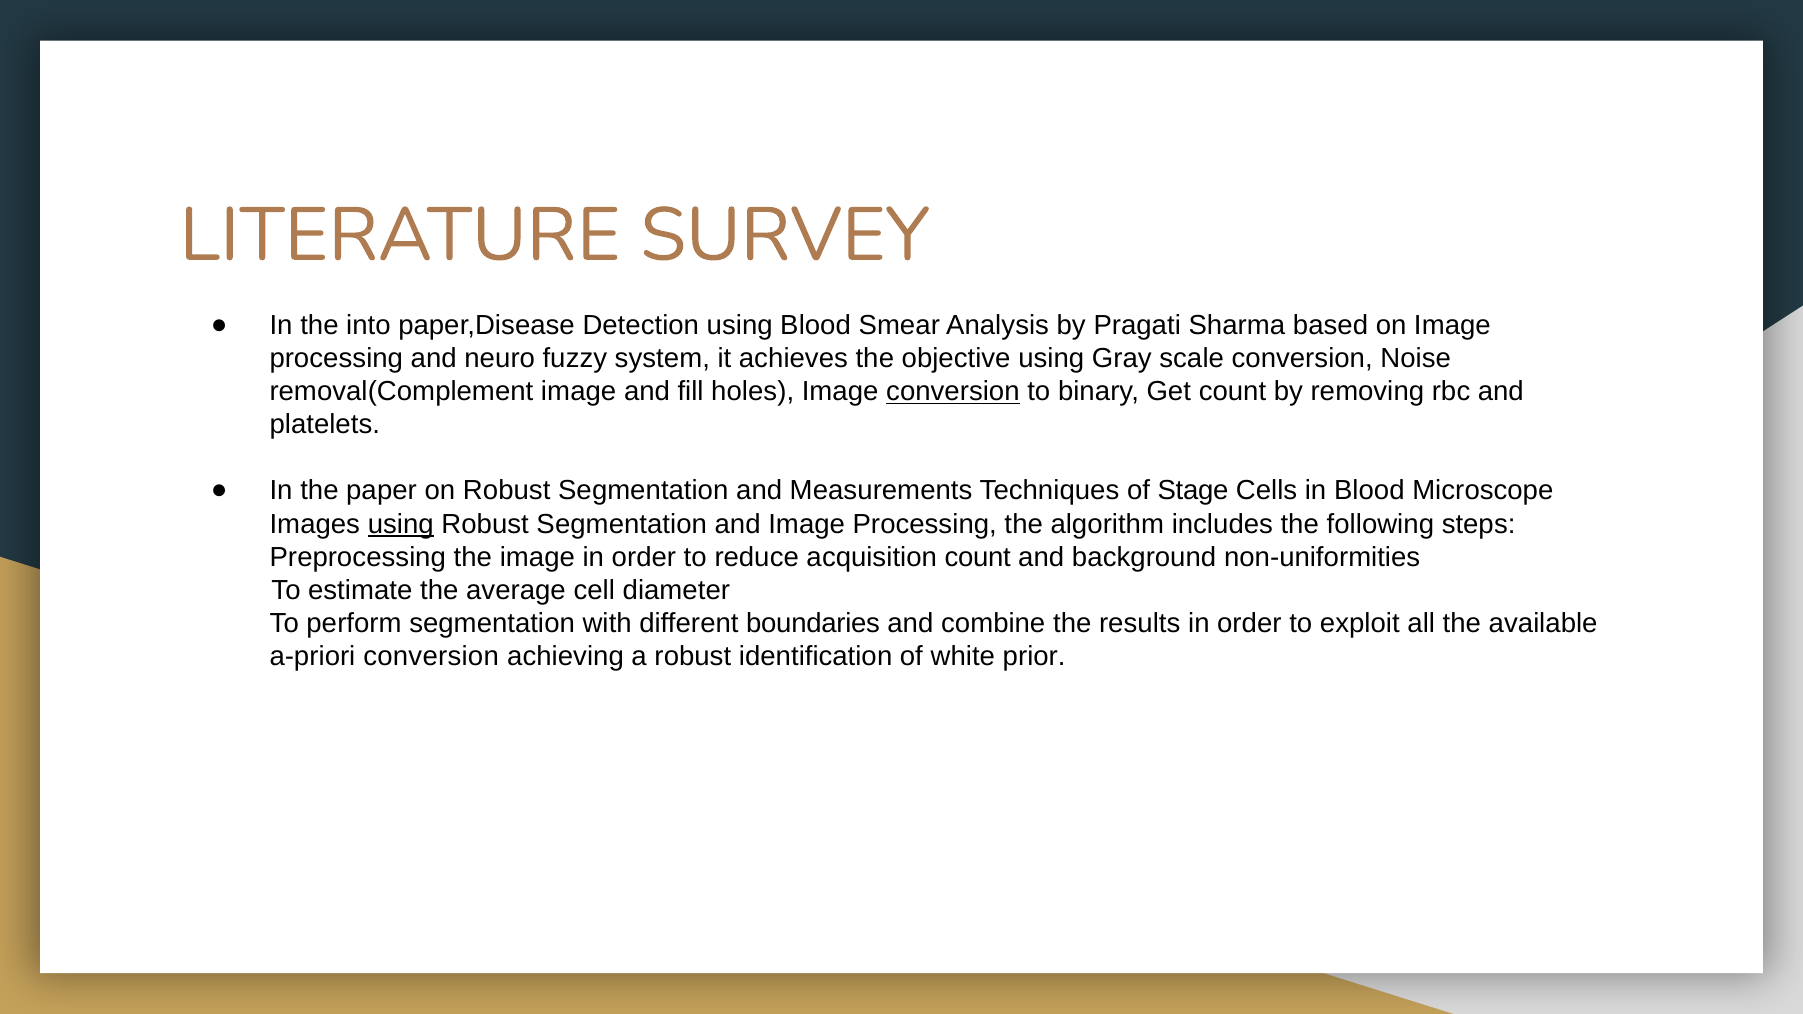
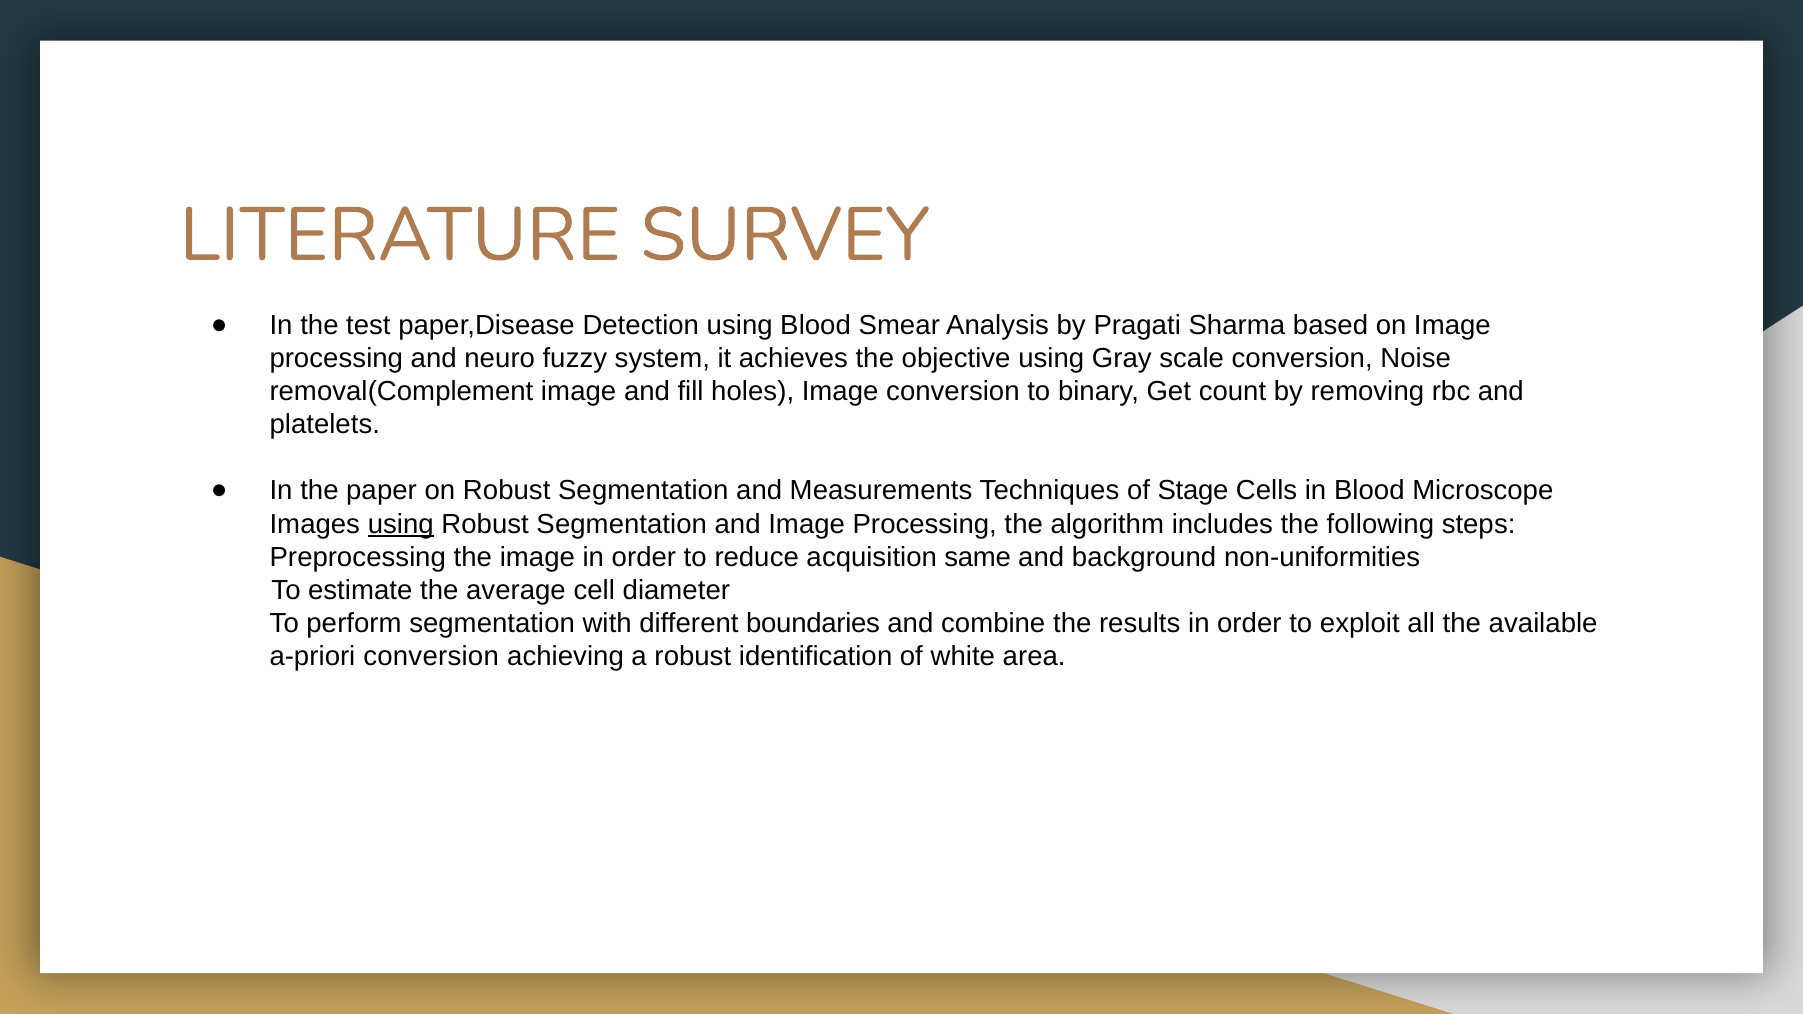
into: into -> test
conversion at (953, 392) underline: present -> none
acquisition count: count -> same
prior: prior -> area
